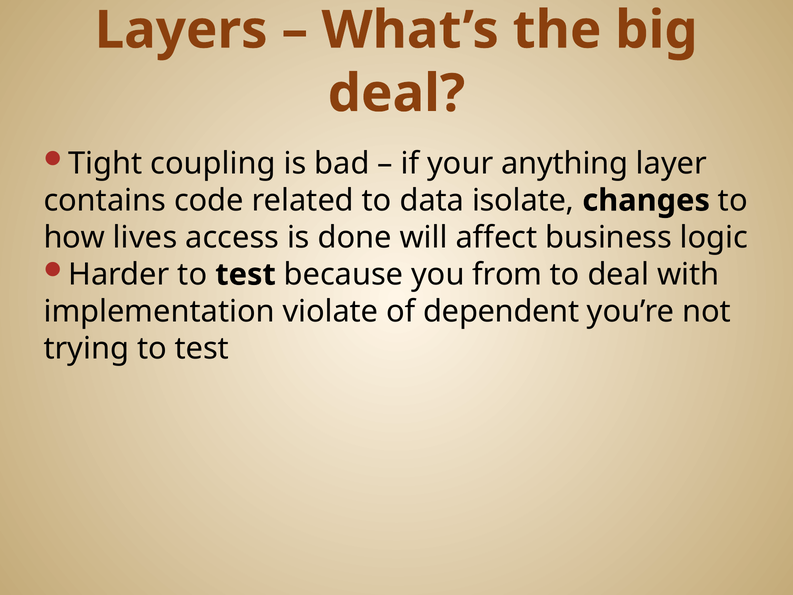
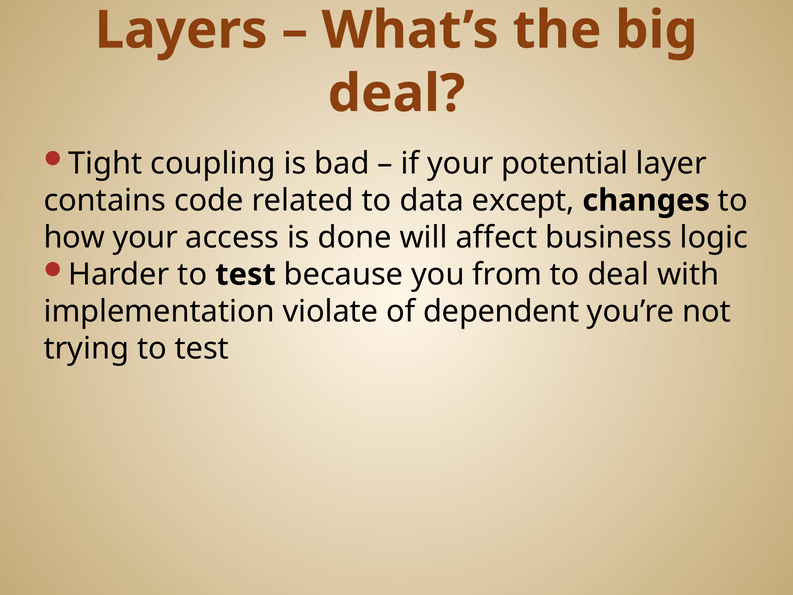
anything: anything -> potential
isolate: isolate -> except
how lives: lives -> your
